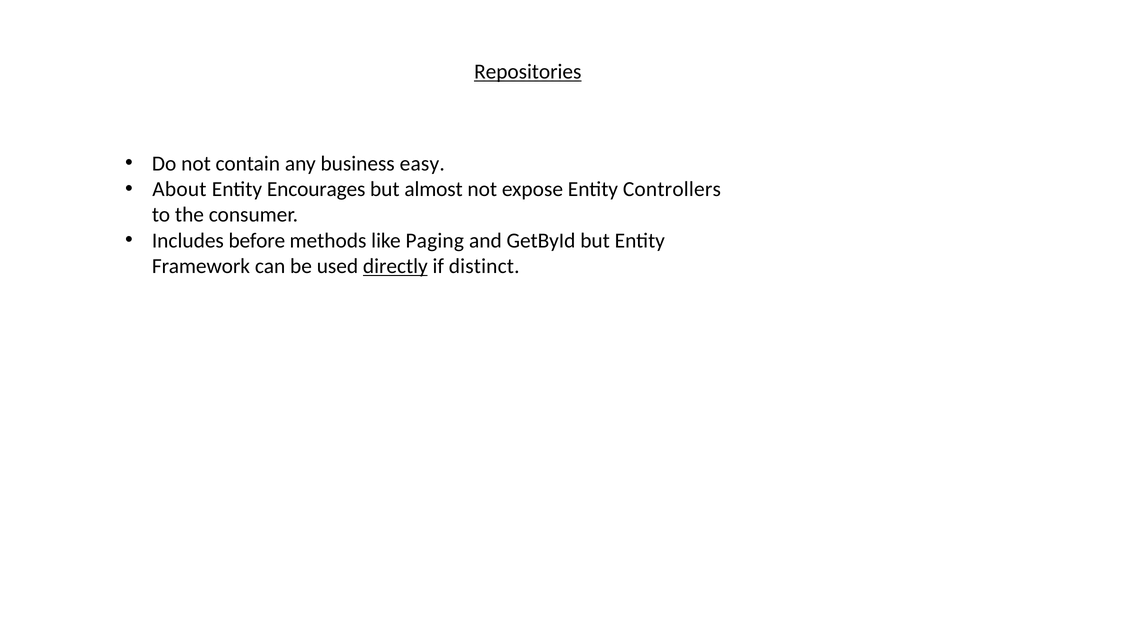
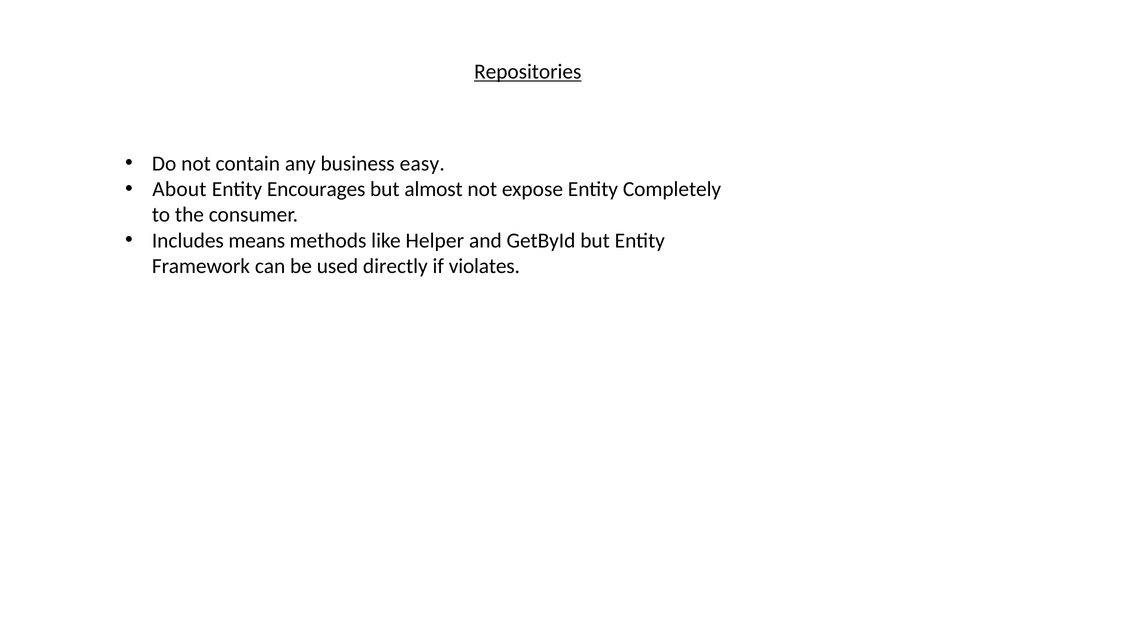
Controllers: Controllers -> Completely
before: before -> means
Paging: Paging -> Helper
directly underline: present -> none
distinct: distinct -> violates
